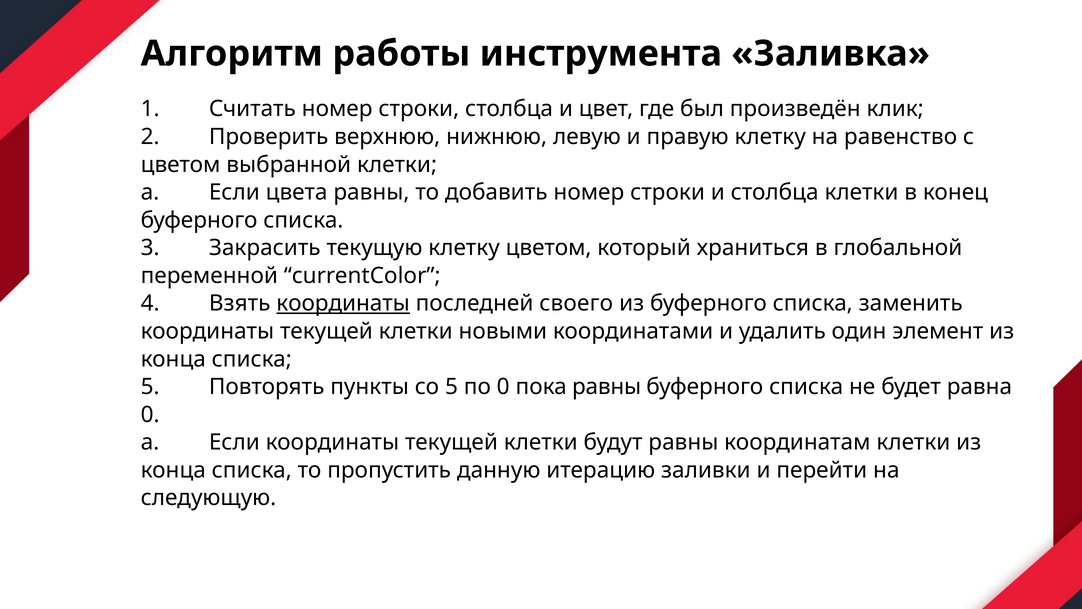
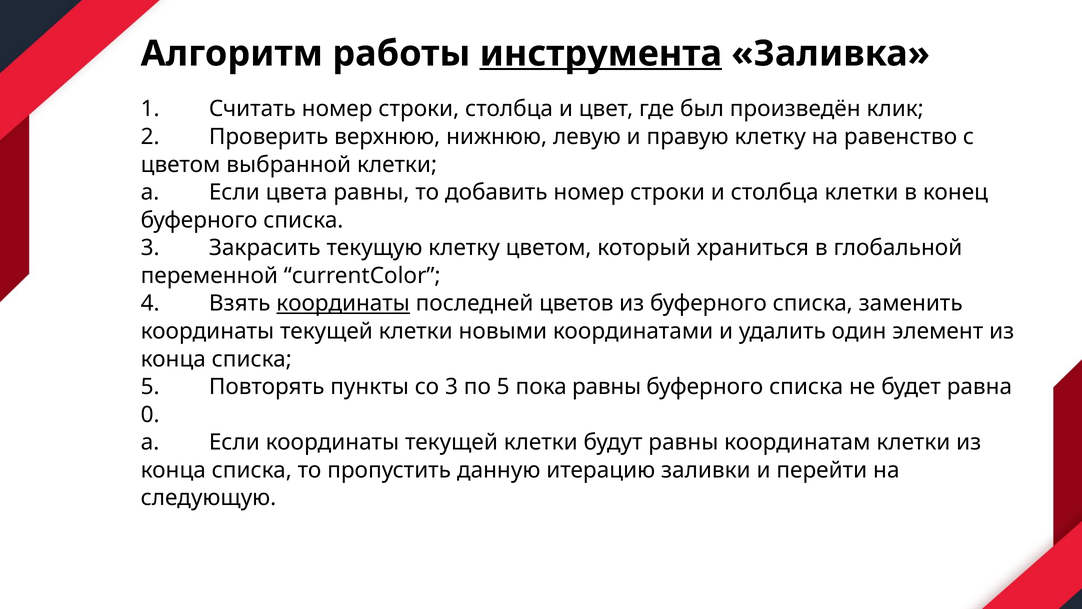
инструмента underline: none -> present
своего: своего -> цветов
со 5: 5 -> 3
по 0: 0 -> 5
